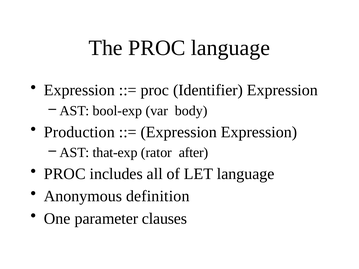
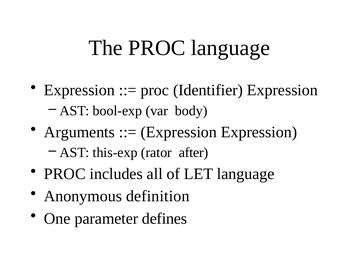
Production: Production -> Arguments
that-exp: that-exp -> this-exp
clauses: clauses -> defines
